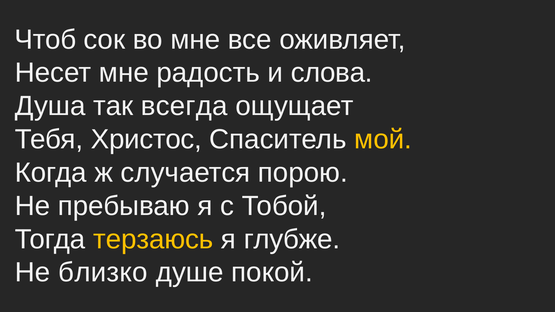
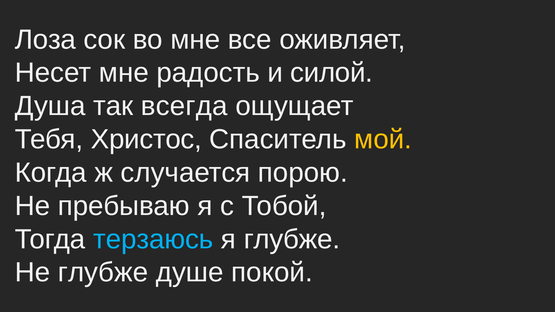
Чтоб: Чтоб -> Лоза
слова: слова -> силой
терзаюсь colour: yellow -> light blue
Не близко: близко -> глубже
